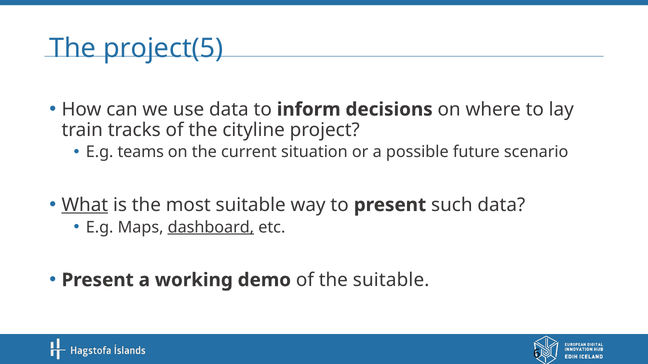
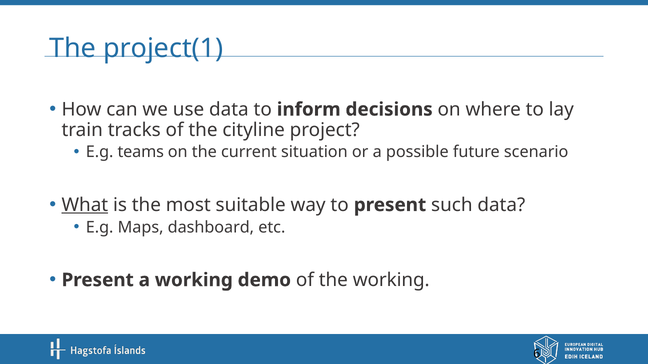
project(5: project(5 -> project(1
dashboard underline: present -> none
the suitable: suitable -> working
